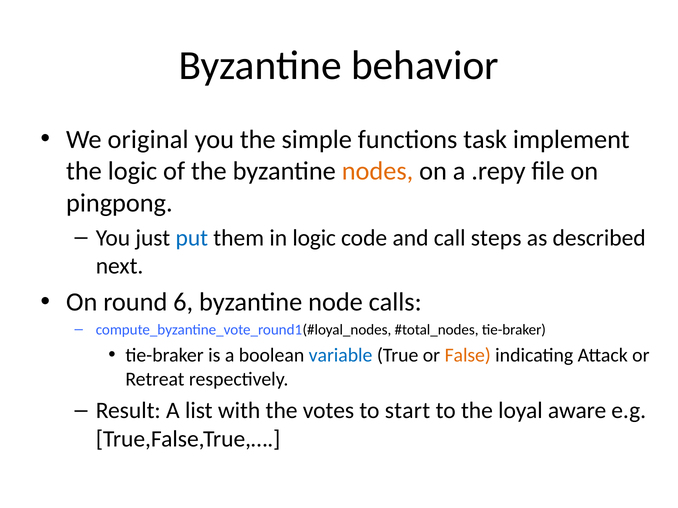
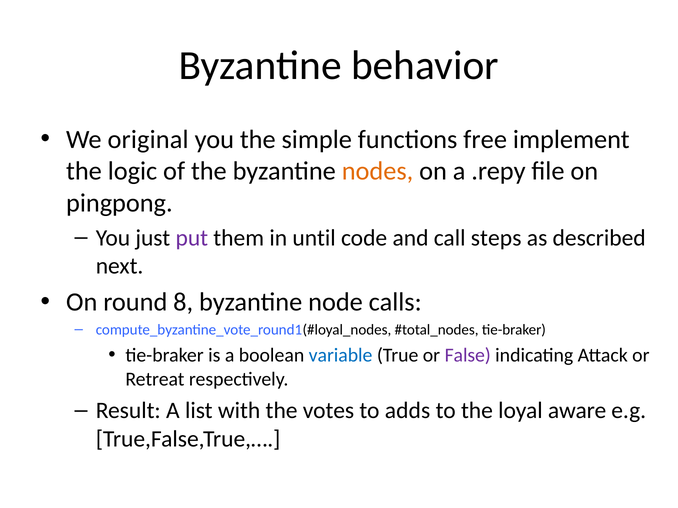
task: task -> free
put colour: blue -> purple
in logic: logic -> until
6: 6 -> 8
False colour: orange -> purple
start: start -> adds
